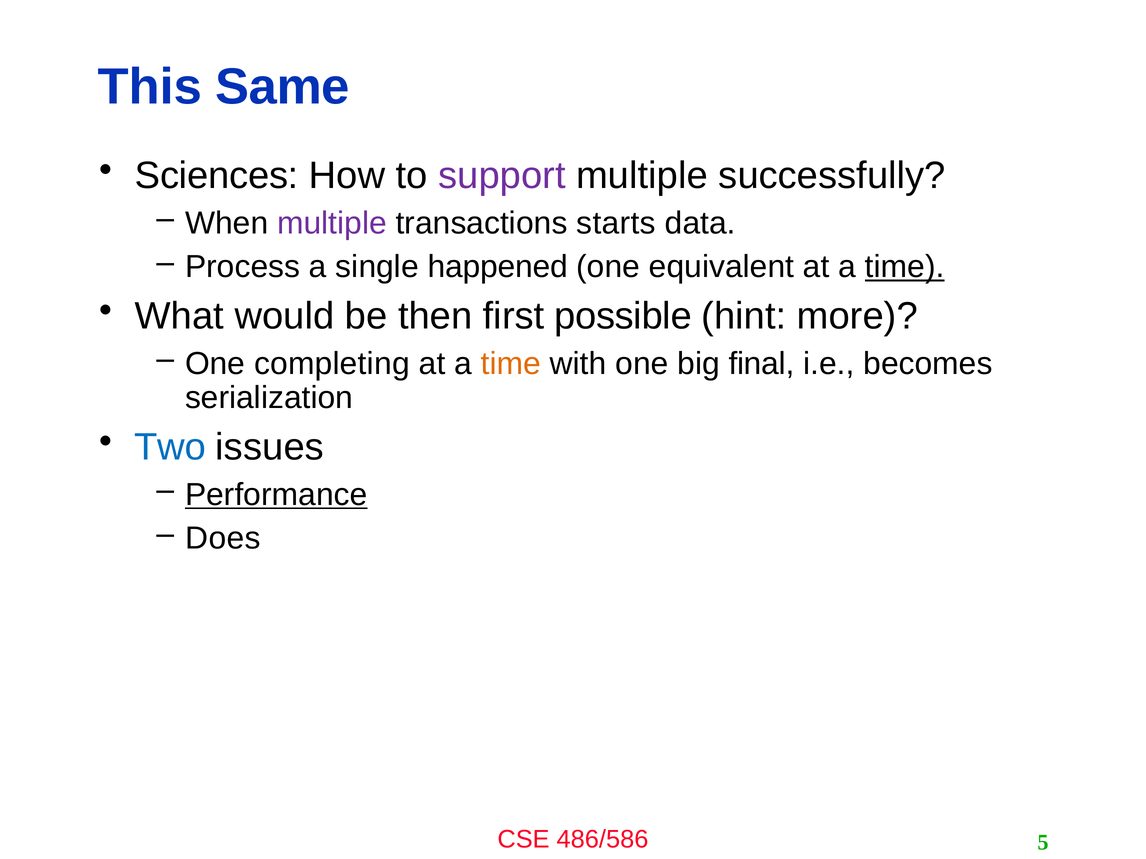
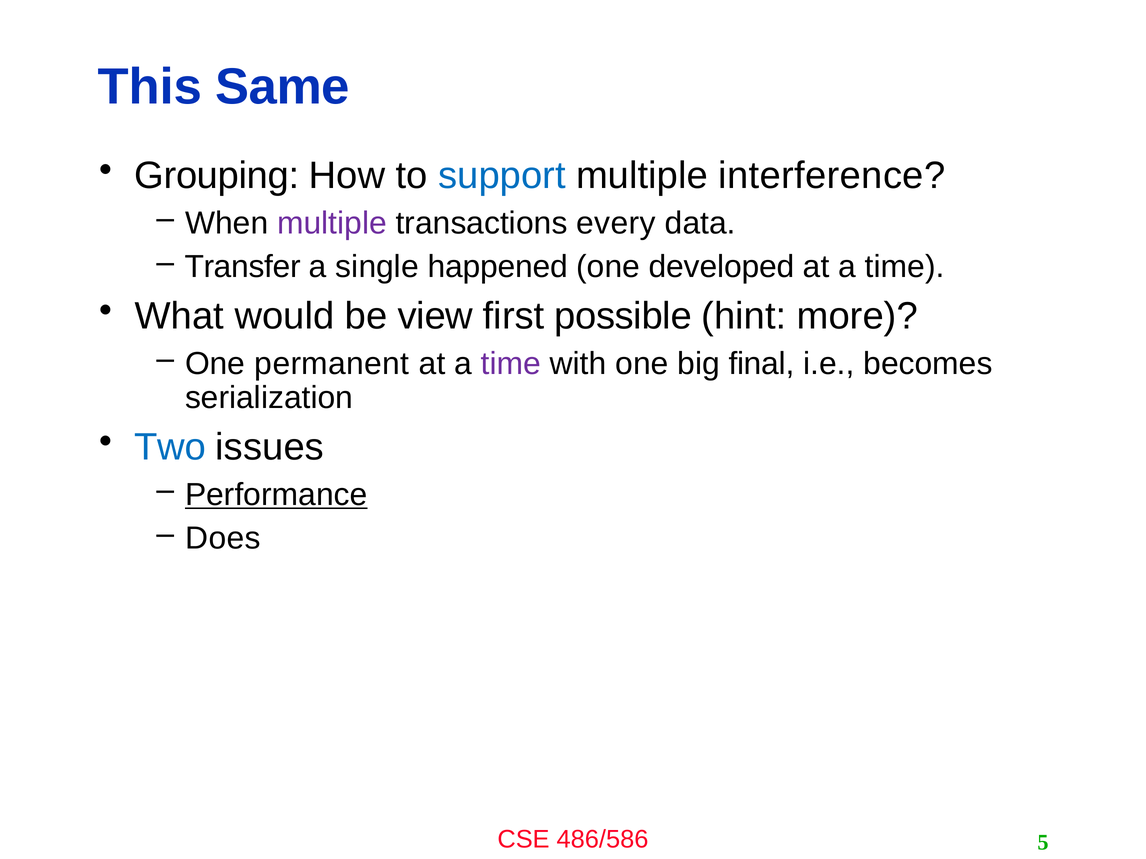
Sciences: Sciences -> Grouping
support colour: purple -> blue
successfully: successfully -> interference
starts: starts -> every
Process: Process -> Transfer
equivalent: equivalent -> developed
time at (905, 267) underline: present -> none
then: then -> view
completing: completing -> permanent
time at (511, 364) colour: orange -> purple
